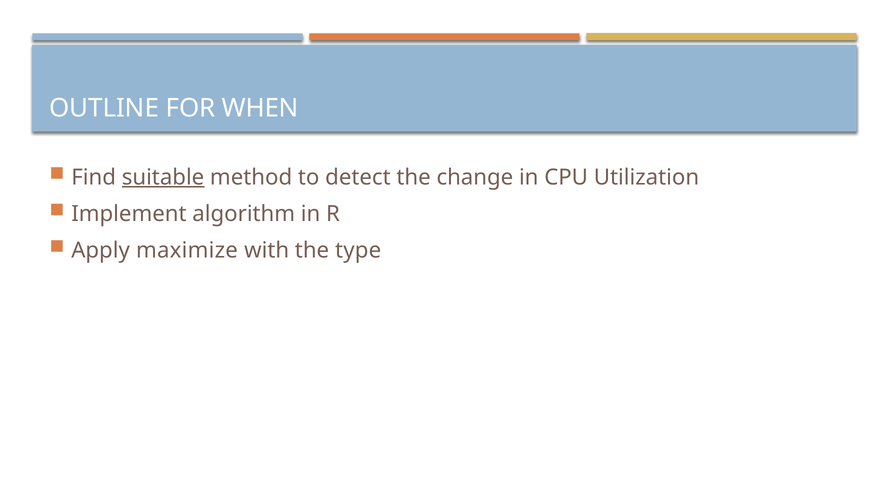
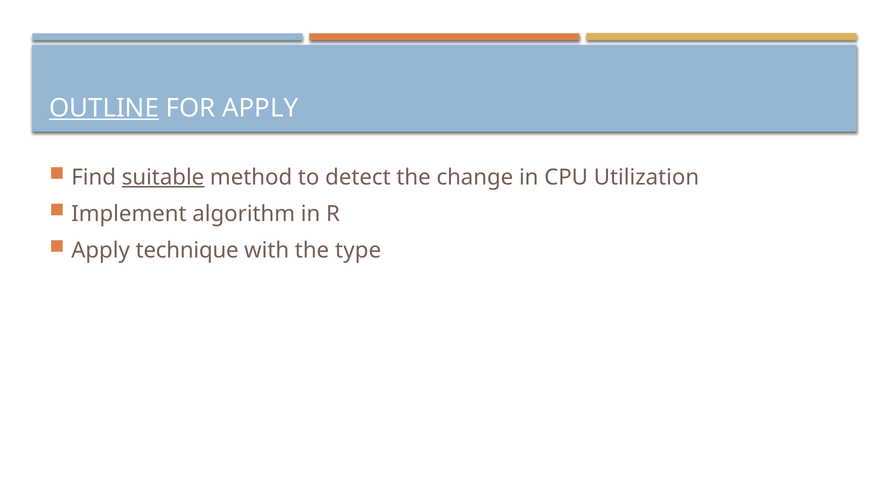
OUTLINE underline: none -> present
FOR WHEN: WHEN -> APPLY
maximize: maximize -> technique
